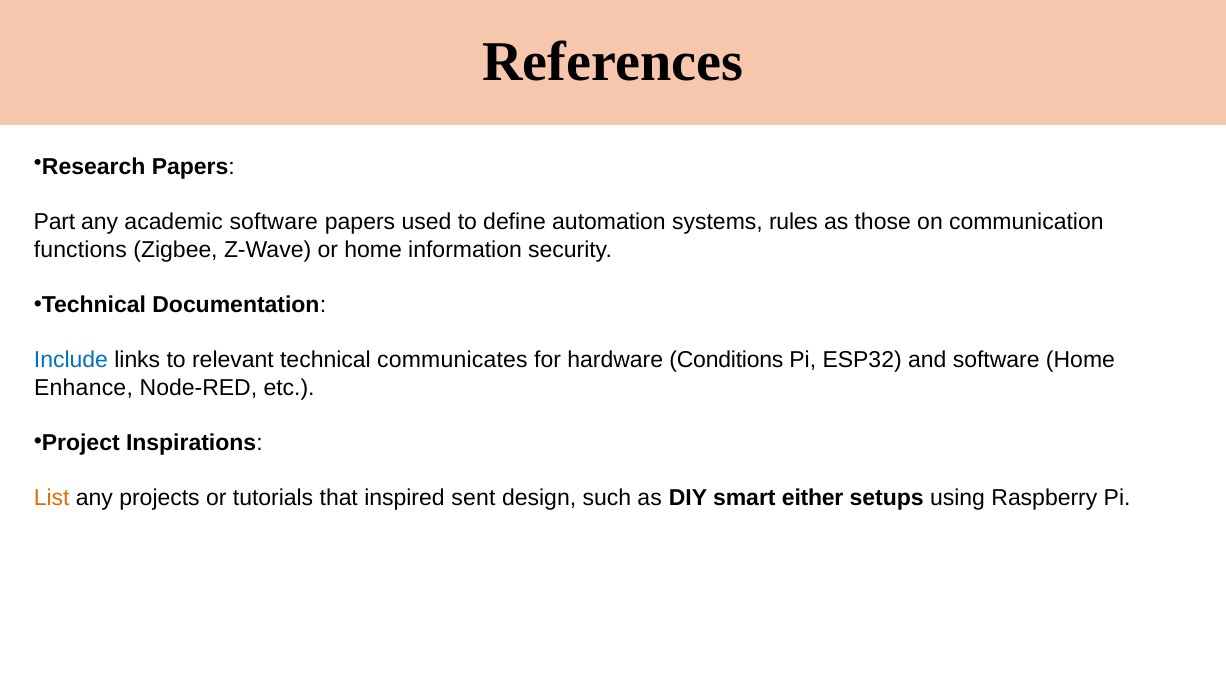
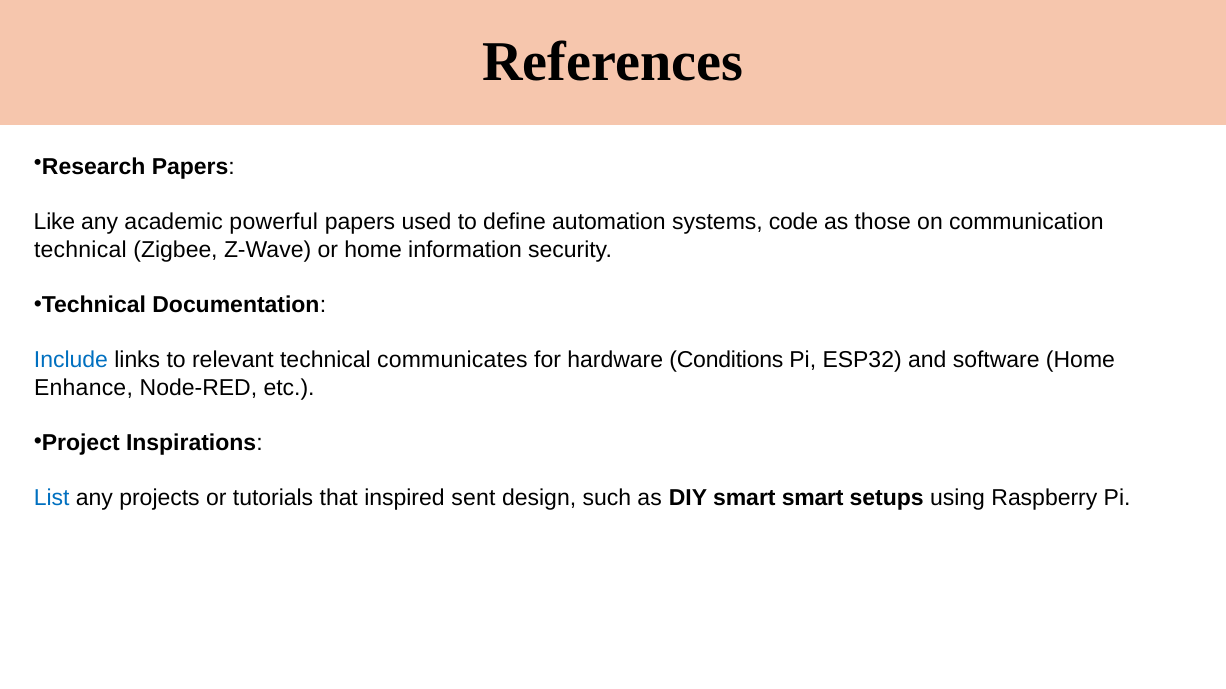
Part: Part -> Like
academic software: software -> powerful
rules: rules -> code
functions at (80, 250): functions -> technical
List colour: orange -> blue
smart either: either -> smart
